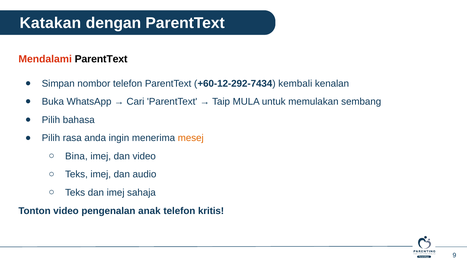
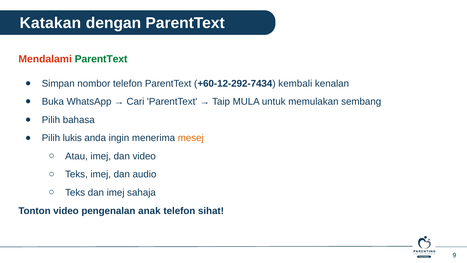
ParentText at (101, 59) colour: black -> green
rasa: rasa -> lukis
Bina: Bina -> Atau
kritis: kritis -> sihat
